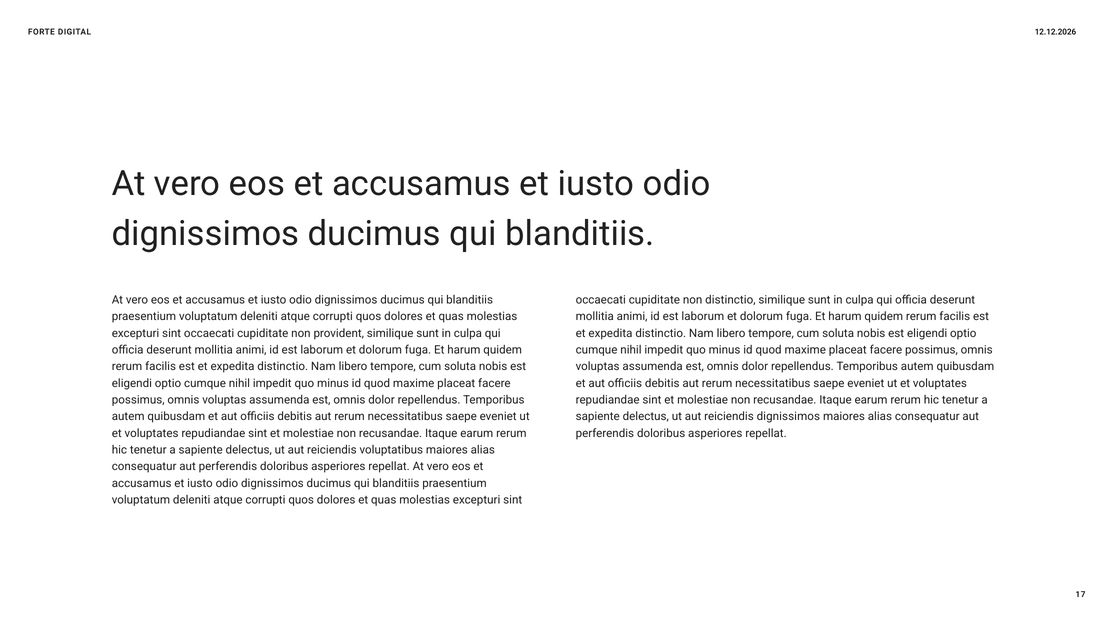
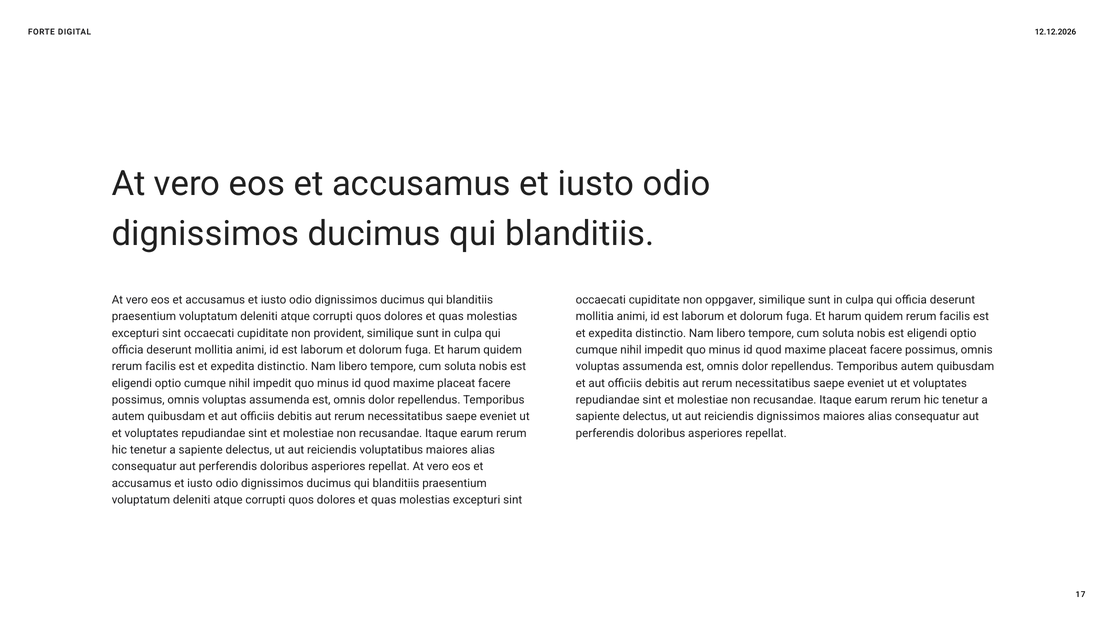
non distinctio: distinctio -> oppgaver
